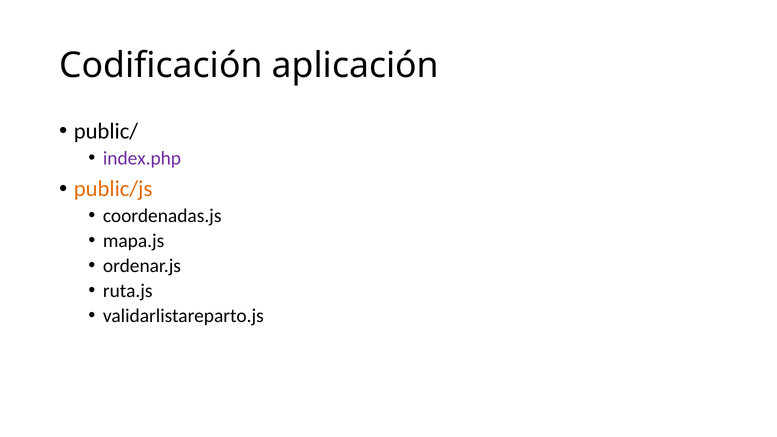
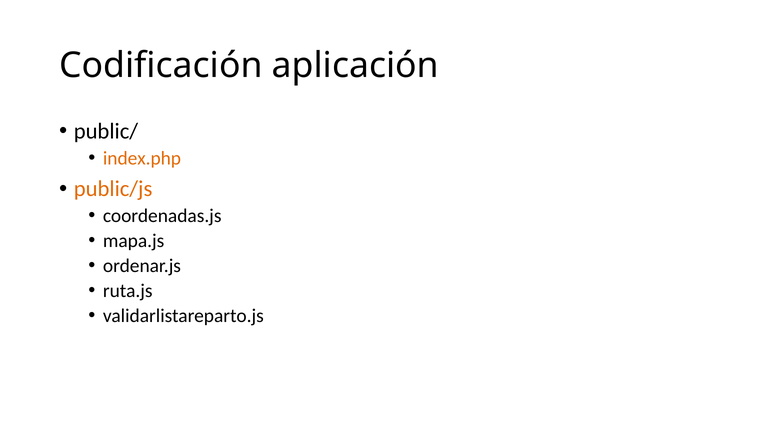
index.php colour: purple -> orange
